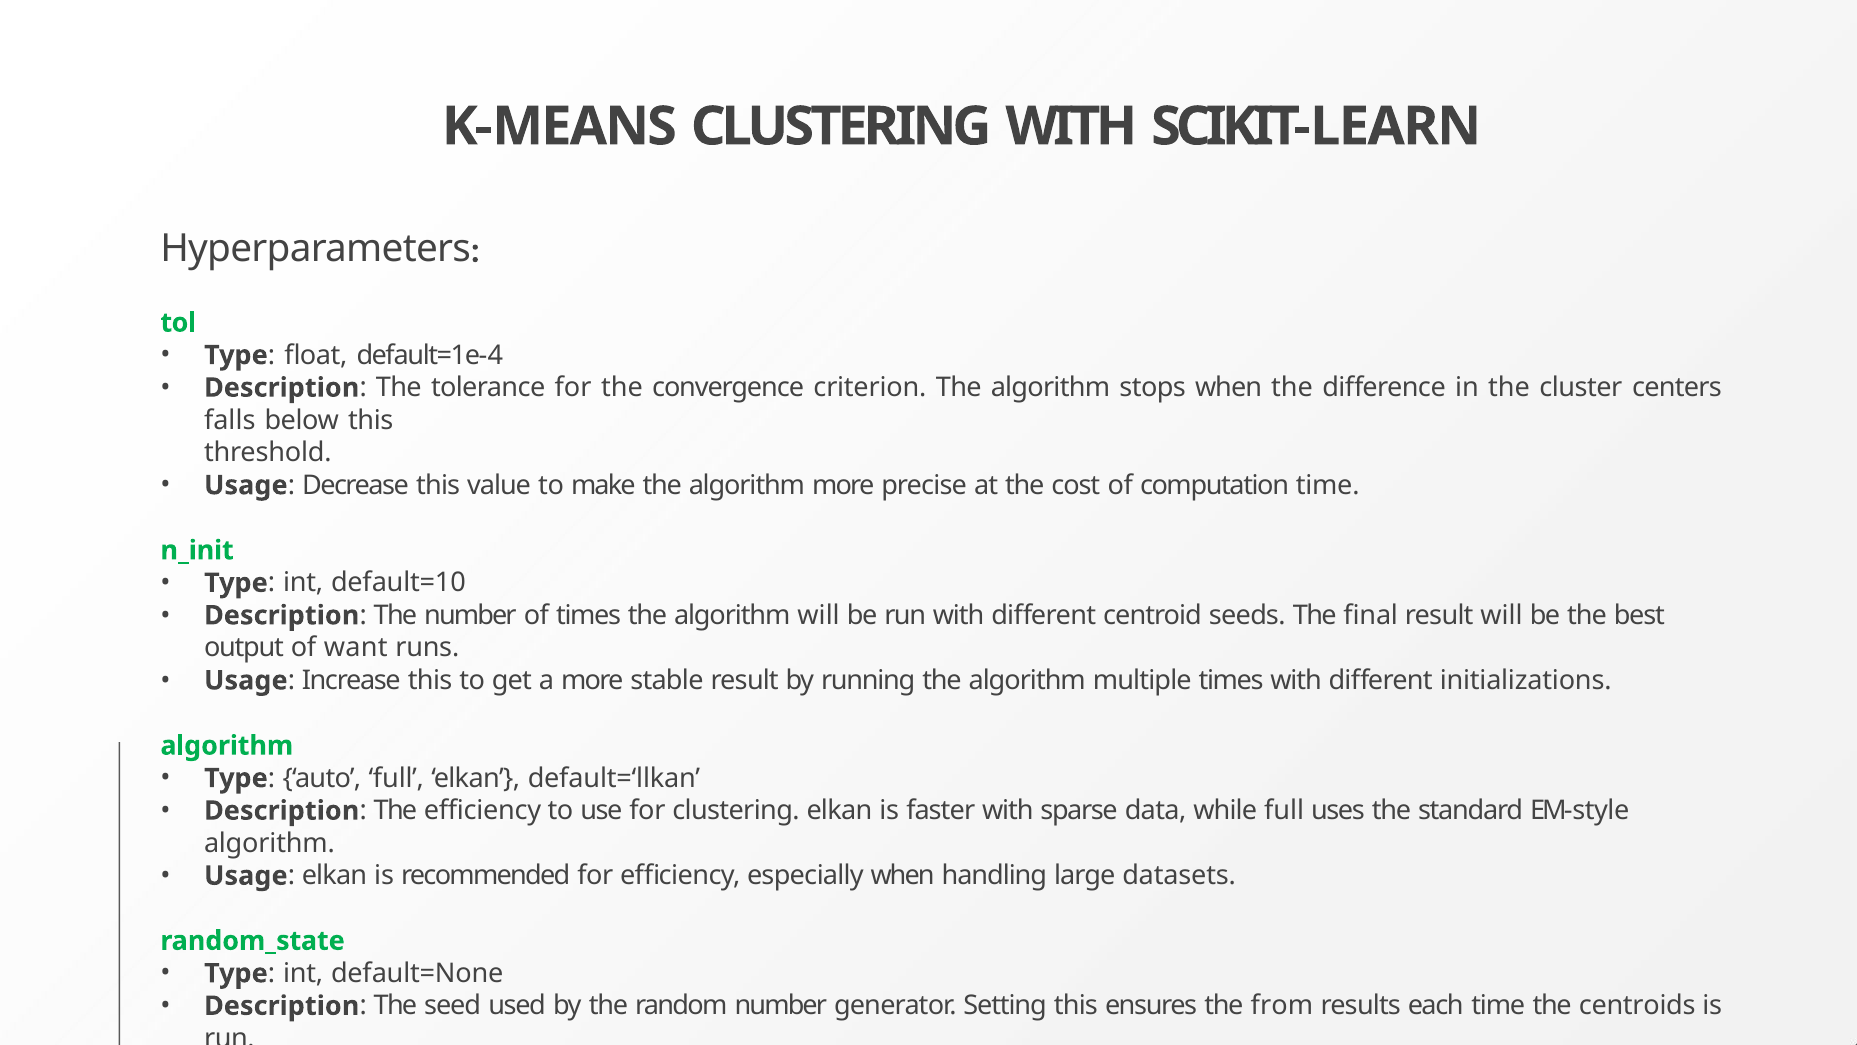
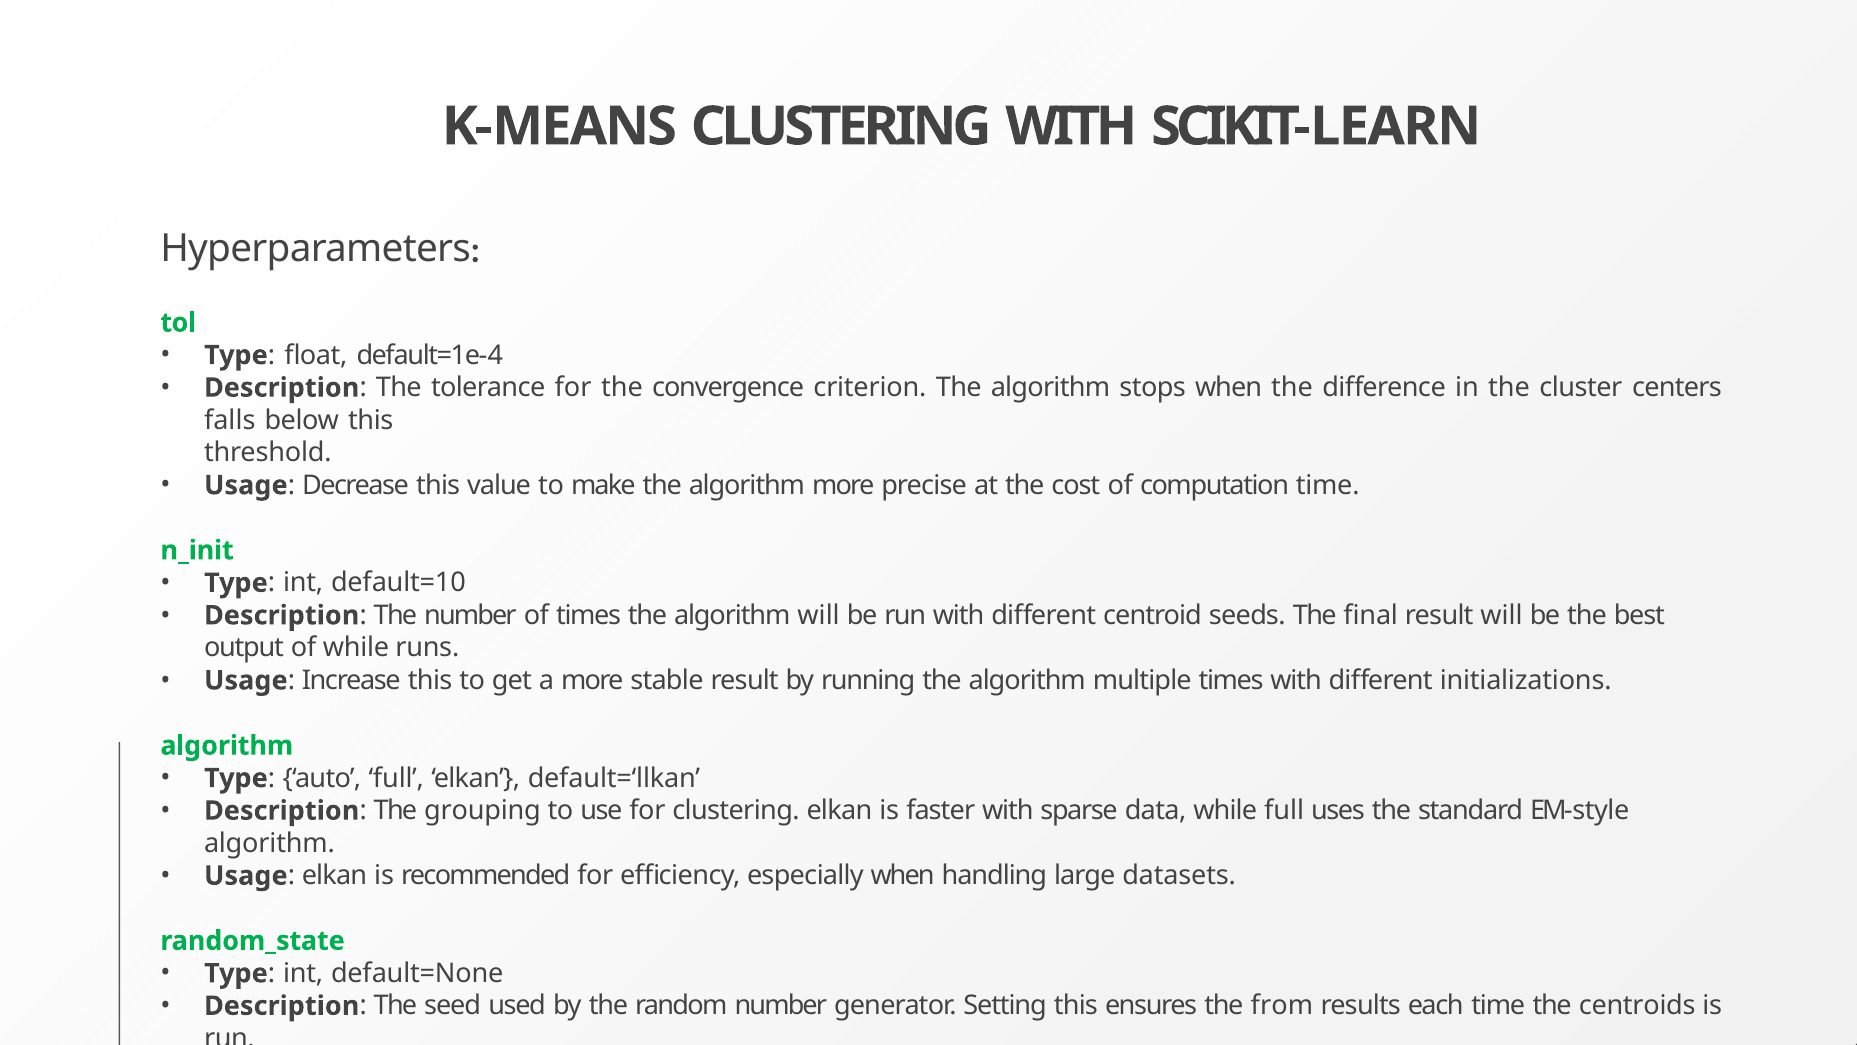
of want: want -> while
The efficiency: efficiency -> grouping
